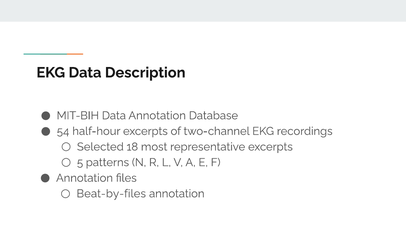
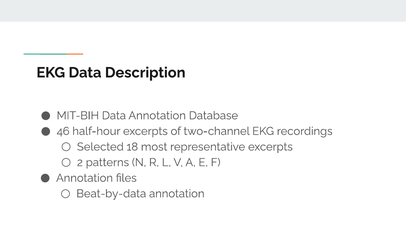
54: 54 -> 46
5: 5 -> 2
Beat-by-files: Beat-by-files -> Beat-by-data
